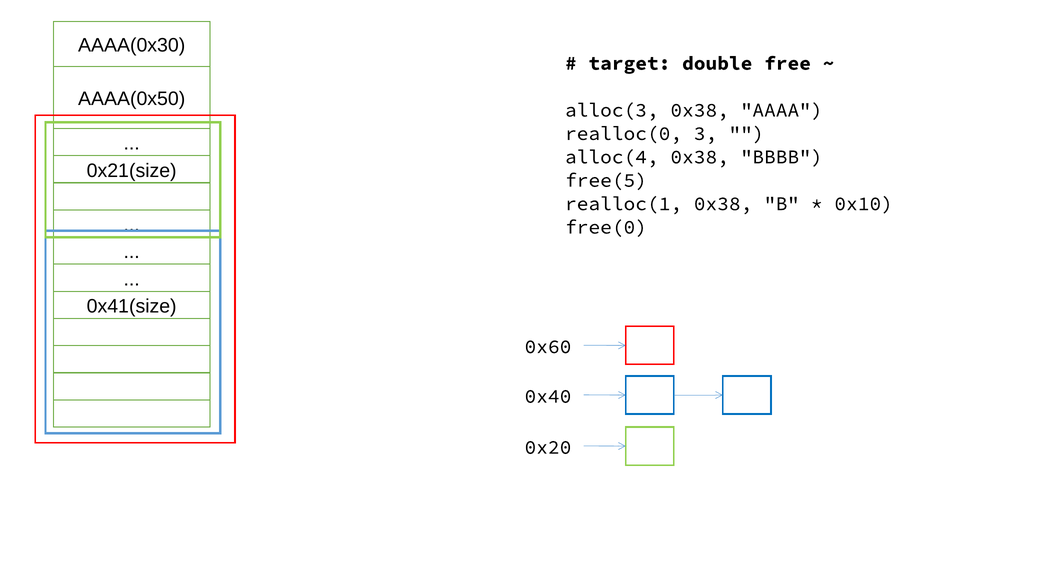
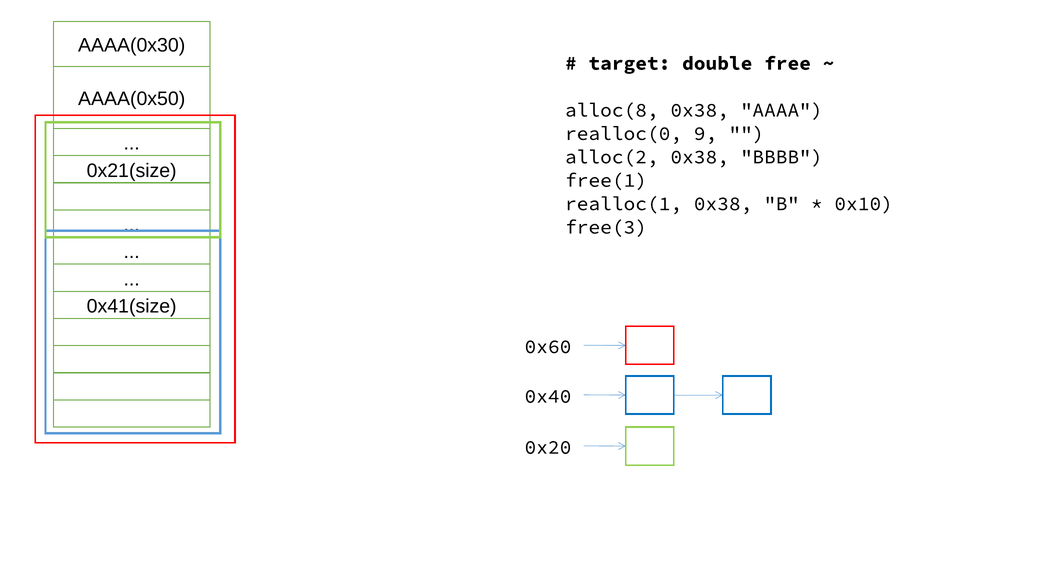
alloc(3: alloc(3 -> alloc(8
3: 3 -> 9
alloc(4: alloc(4 -> alloc(2
free(5: free(5 -> free(1
free(0: free(0 -> free(3
